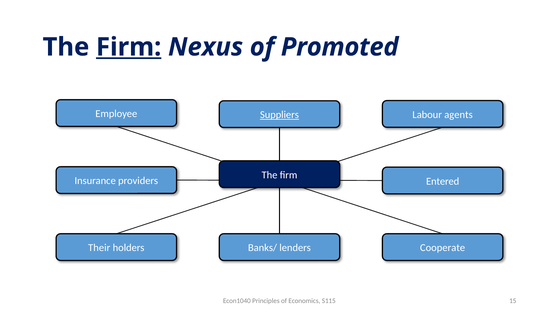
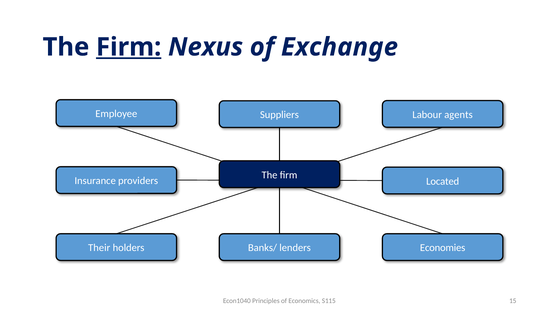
Promoted: Promoted -> Exchange
Suppliers underline: present -> none
Entered: Entered -> Located
Cooperate: Cooperate -> Economies
